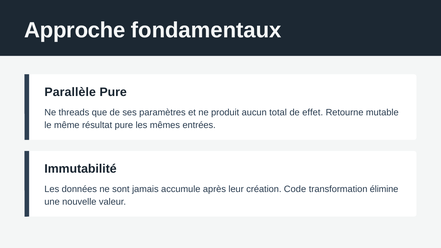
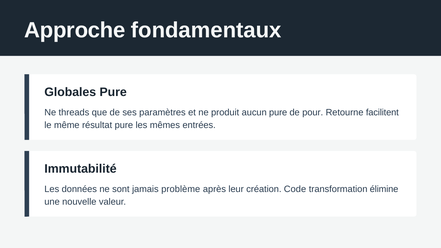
Parallèle: Parallèle -> Globales
aucun total: total -> pure
effet: effet -> pour
mutable: mutable -> facilitent
accumule: accumule -> problème
